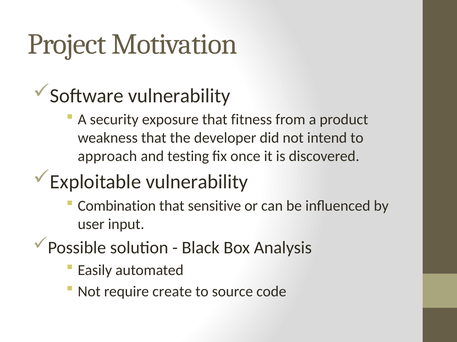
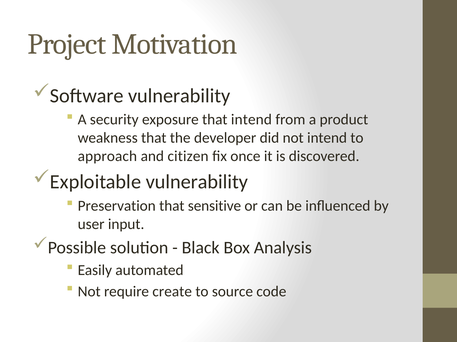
that fitness: fitness -> intend
testing: testing -> citizen
Combination: Combination -> Preservation
